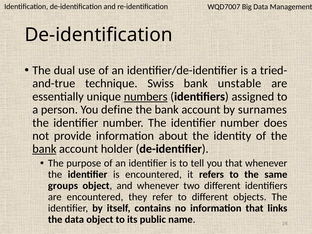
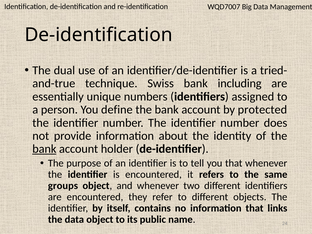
unstable: unstable -> including
numbers underline: present -> none
surnames: surnames -> protected
